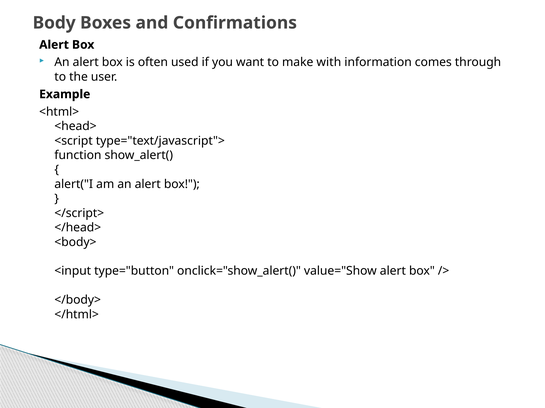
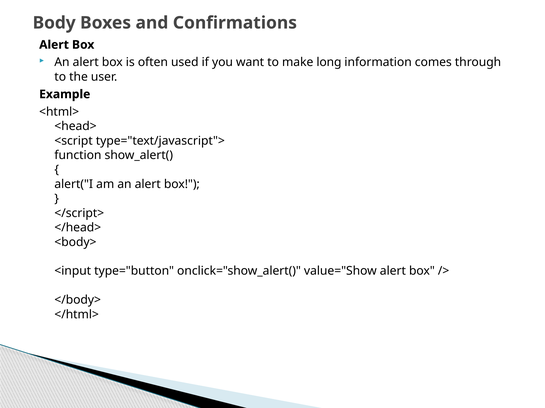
with: with -> long
